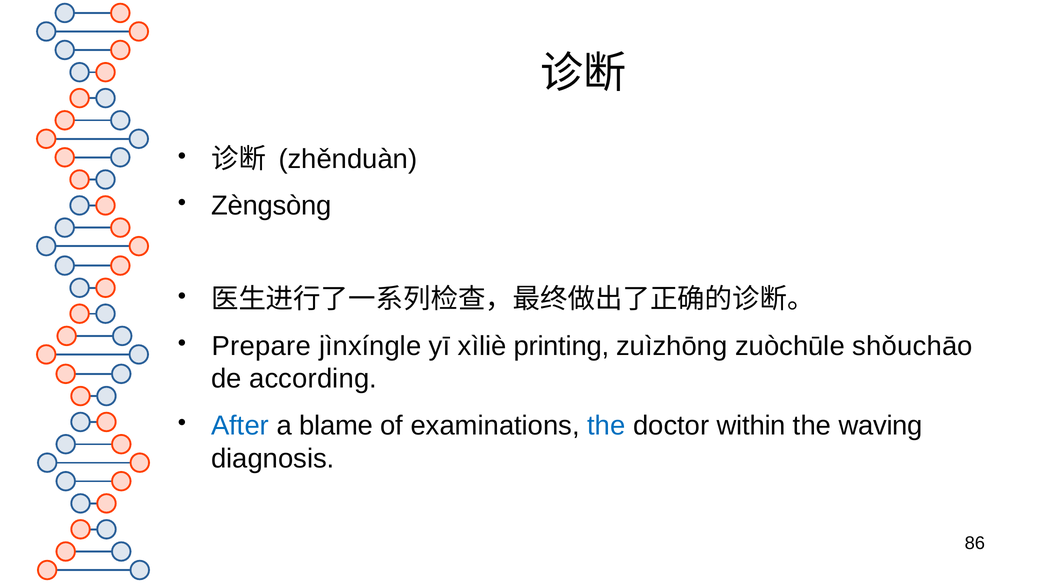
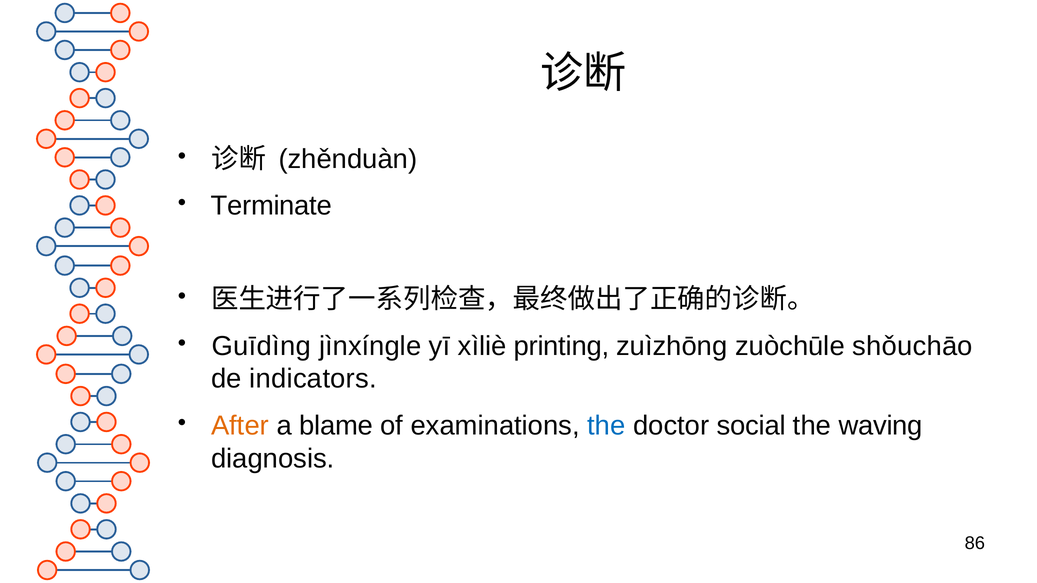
Zèngsòng: Zèngsòng -> Terminate
Prepare: Prepare -> Guīdìng
according: according -> indicators
After colour: blue -> orange
within: within -> social
